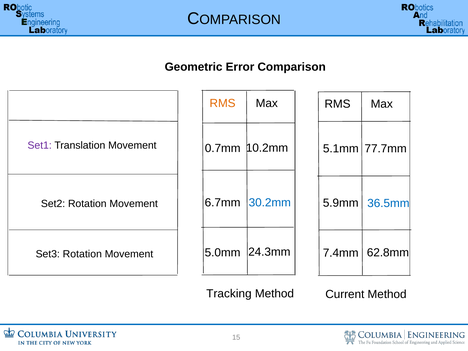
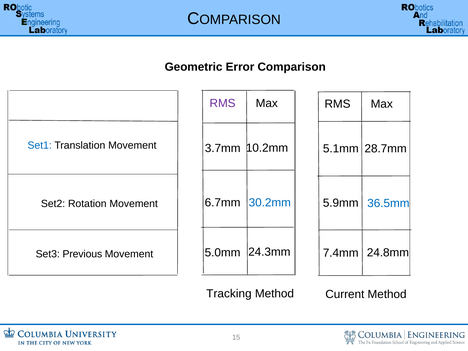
RMS at (223, 103) colour: orange -> purple
Set1 colour: purple -> blue
0.7mm: 0.7mm -> 3.7mm
77.7mm: 77.7mm -> 28.7mm
62.8mm: 62.8mm -> 24.8mm
Set3 Rotation: Rotation -> Previous
